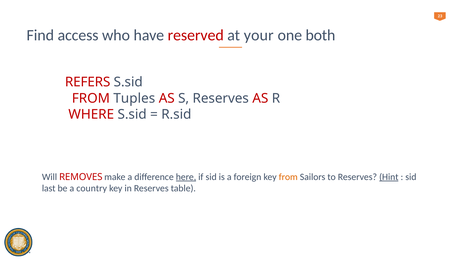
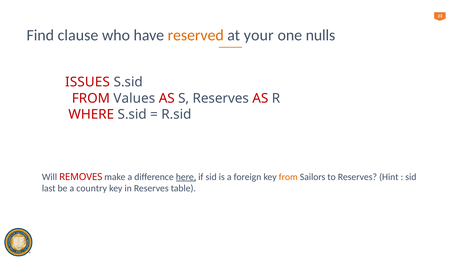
access: access -> clause
reserved colour: red -> orange
both: both -> nulls
REFERS: REFERS -> ISSUES
Tuples: Tuples -> Values
Hint underline: present -> none
